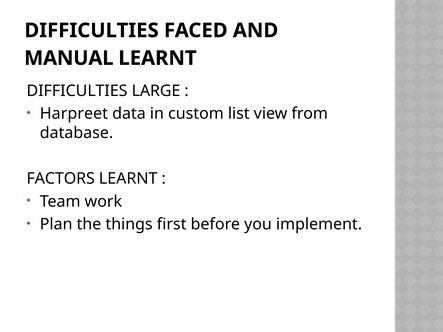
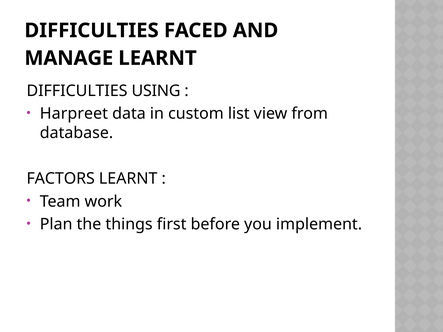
MANUAL: MANUAL -> MANAGE
LARGE: LARGE -> USING
